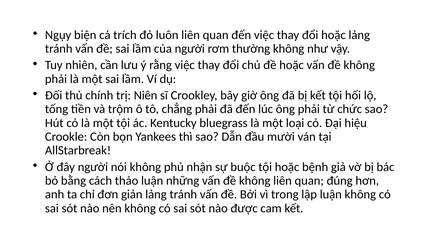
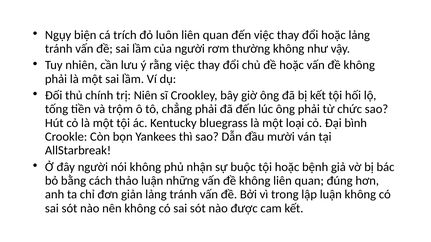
hiệu: hiệu -> bình
